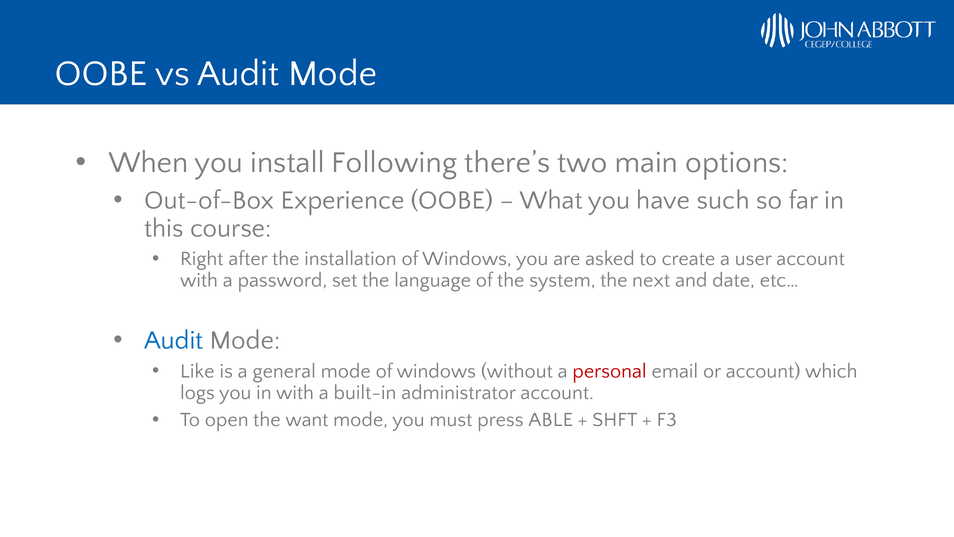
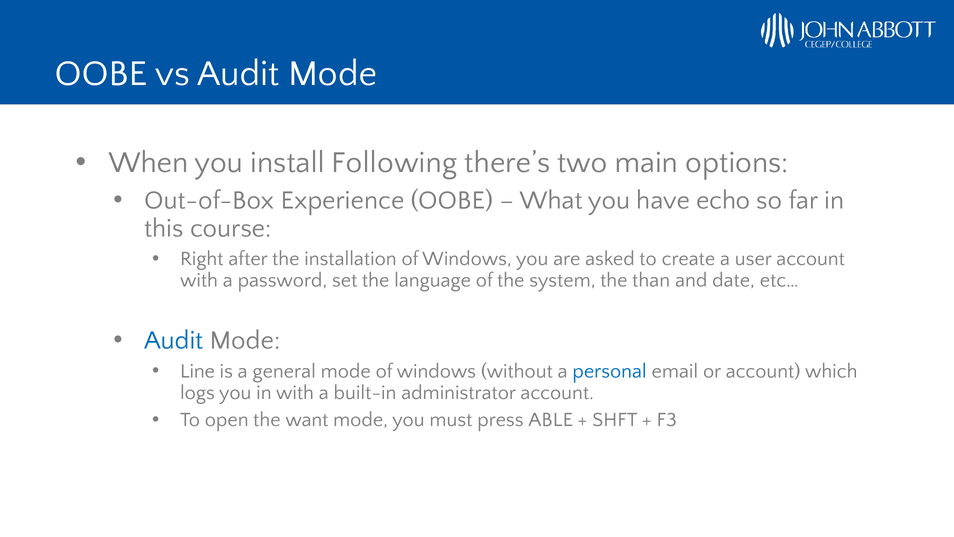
such: such -> echo
next: next -> than
Like: Like -> Line
personal colour: red -> blue
